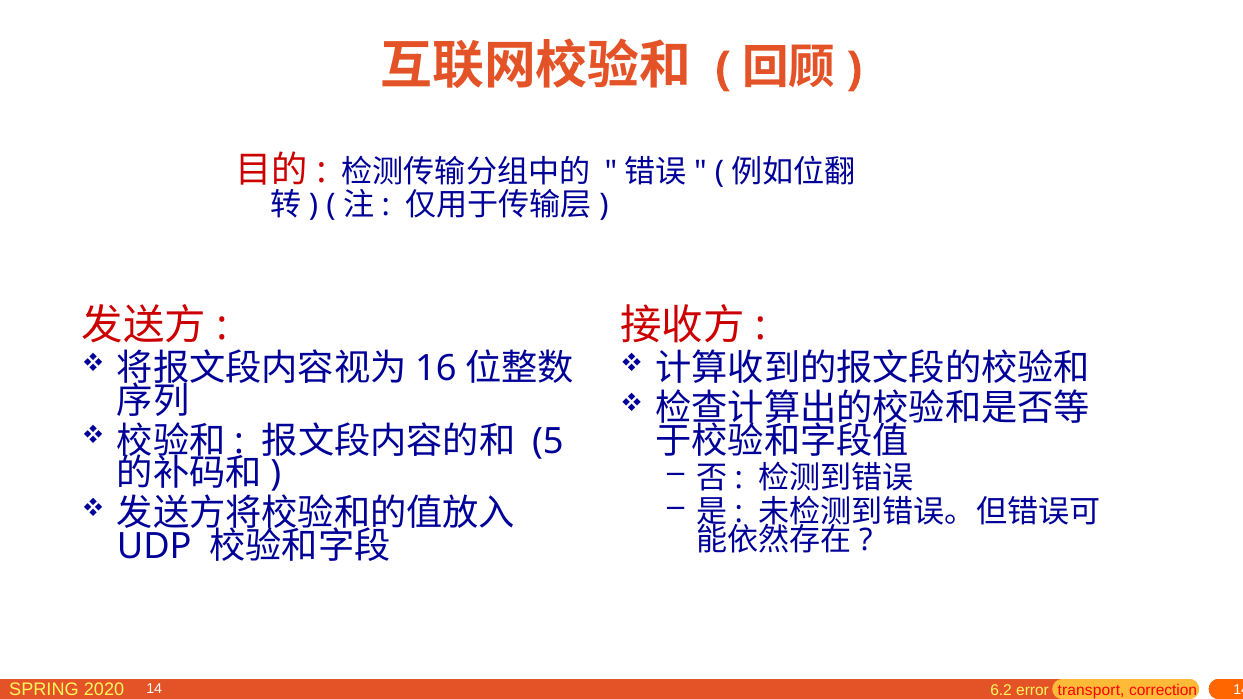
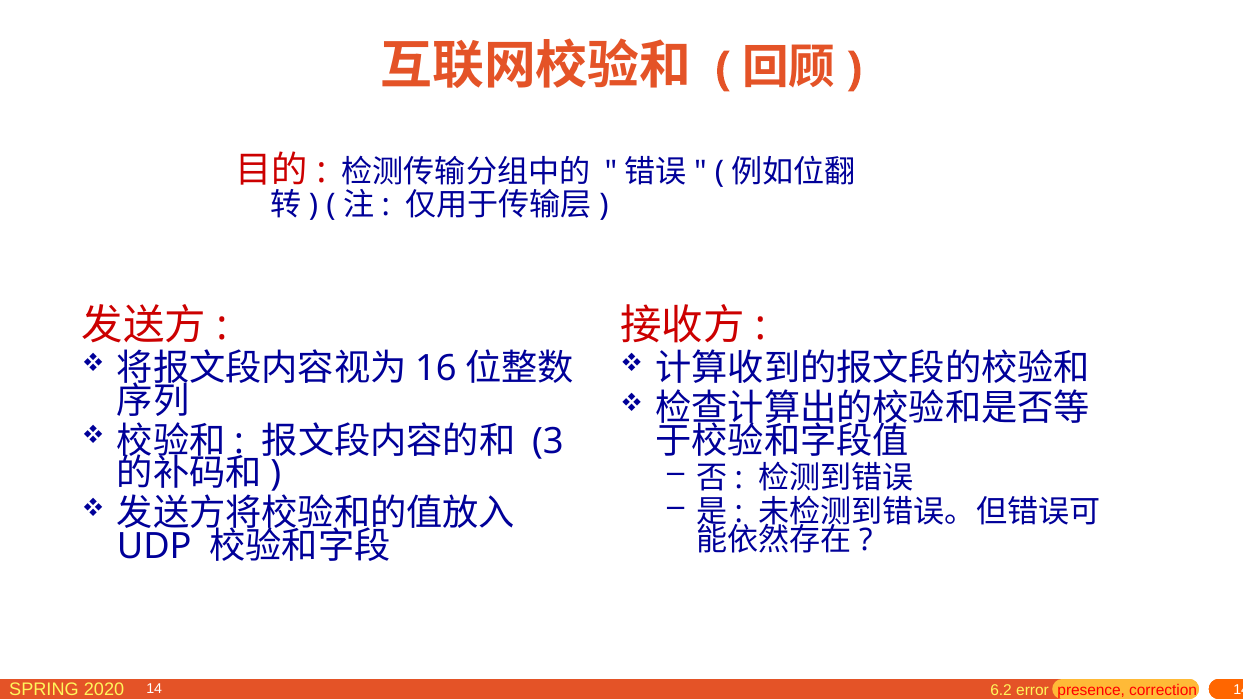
5: 5 -> 3
transport: transport -> presence
